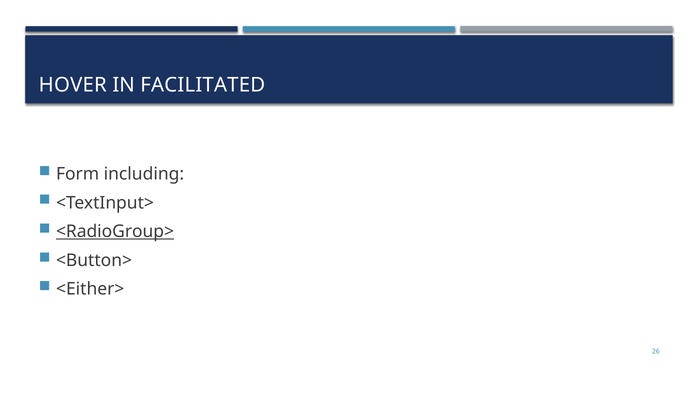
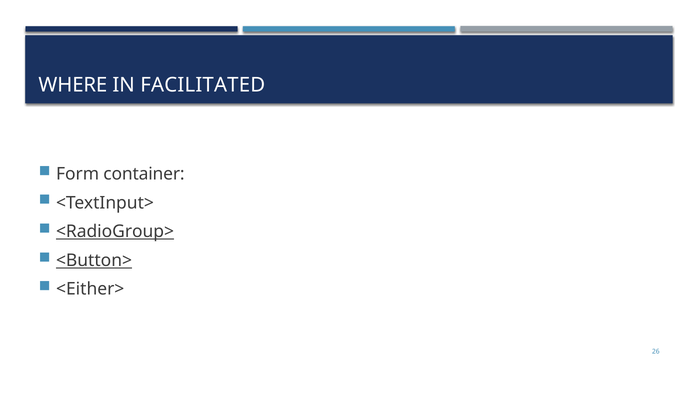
HOVER: HOVER -> WHERE
including: including -> container
<Button> underline: none -> present
